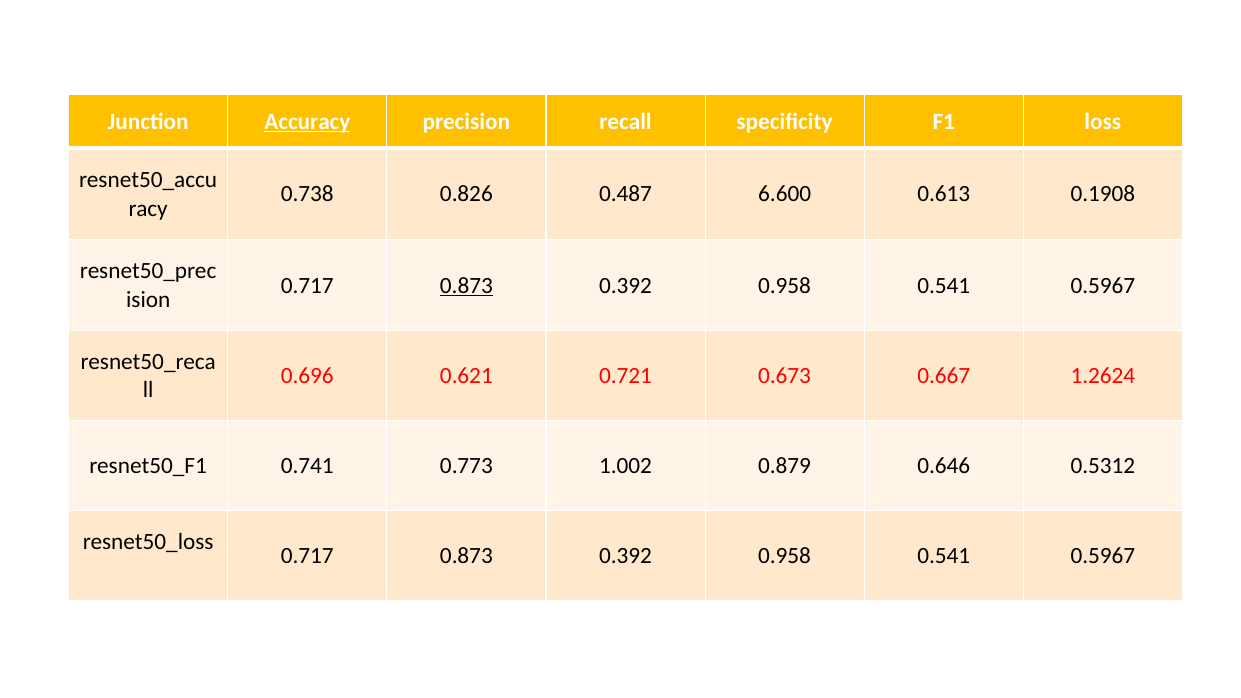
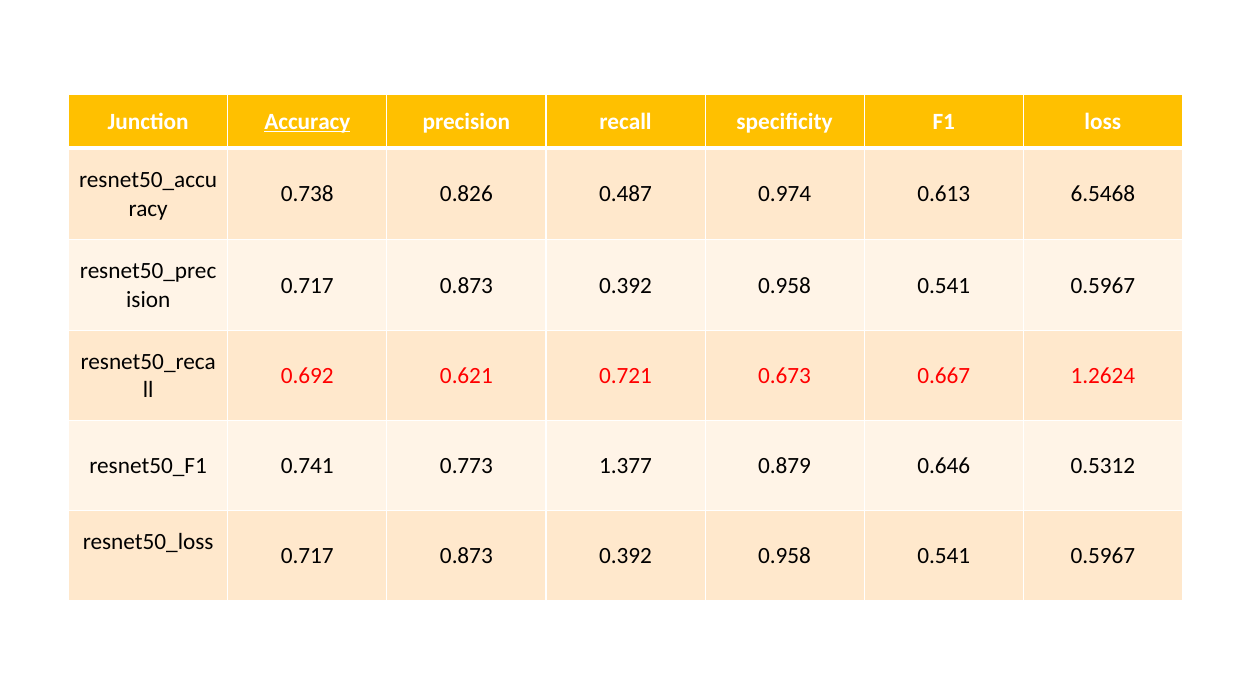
6.600: 6.600 -> 0.974
0.1908: 0.1908 -> 6.5468
0.873 at (466, 285) underline: present -> none
0.696: 0.696 -> 0.692
1.002: 1.002 -> 1.377
